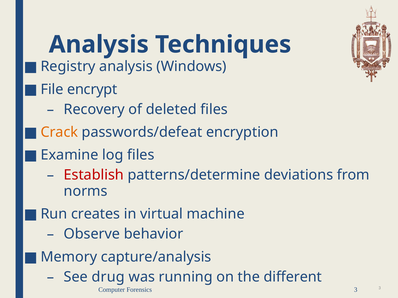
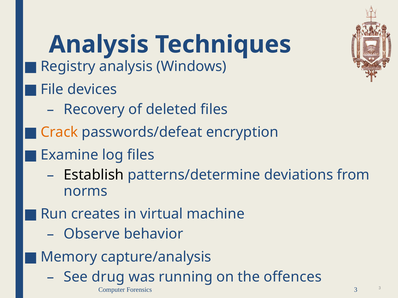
encrypt: encrypt -> devices
Establish colour: red -> black
different: different -> offences
